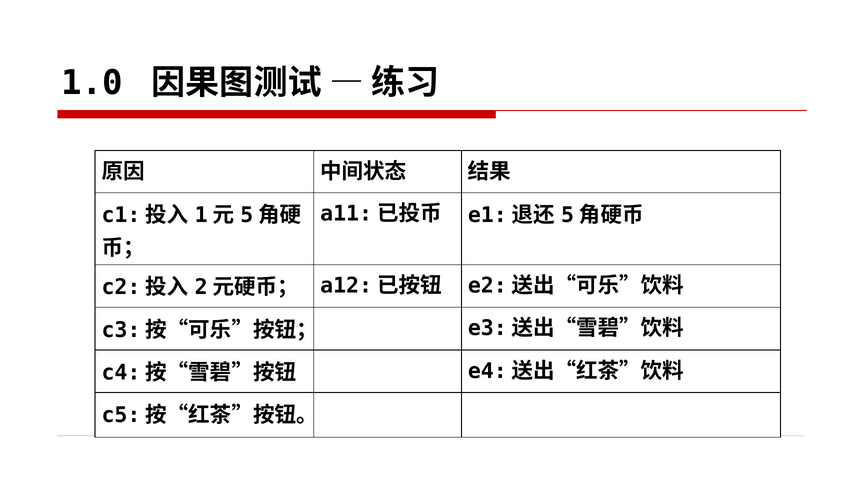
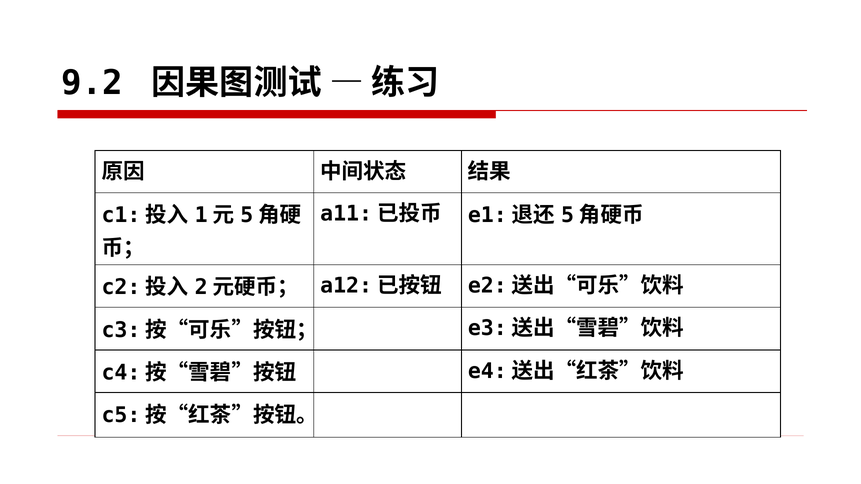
1.0: 1.0 -> 9.2
